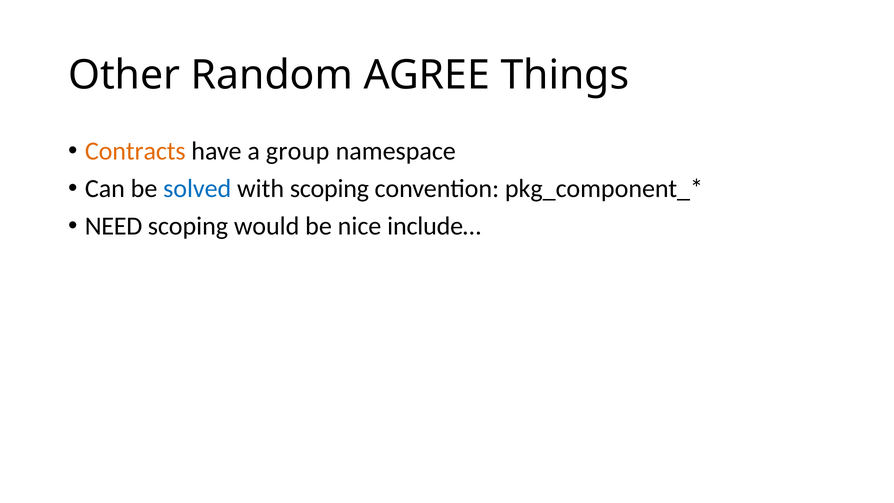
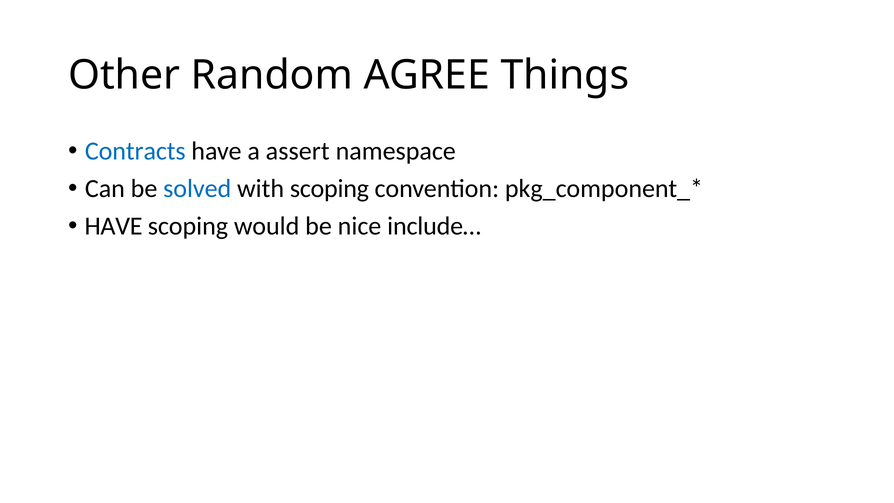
Contracts colour: orange -> blue
group: group -> assert
NEED at (114, 226): NEED -> HAVE
